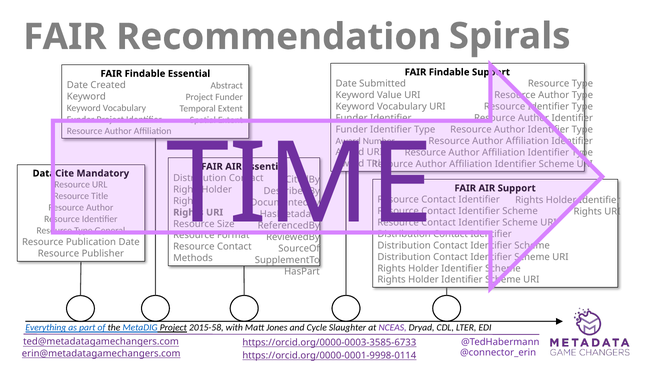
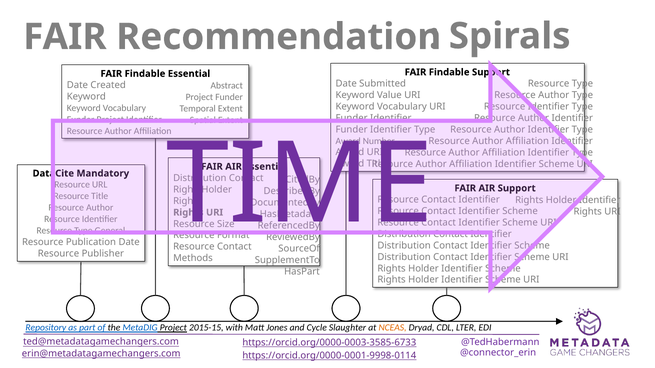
Everything: Everything -> Repository
2015-58: 2015-58 -> 2015-15
NCEAS colour: purple -> orange
